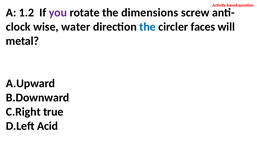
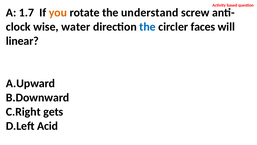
1.2: 1.2 -> 1.7
you colour: purple -> orange
dimensions: dimensions -> understand
metal: metal -> linear
true: true -> gets
